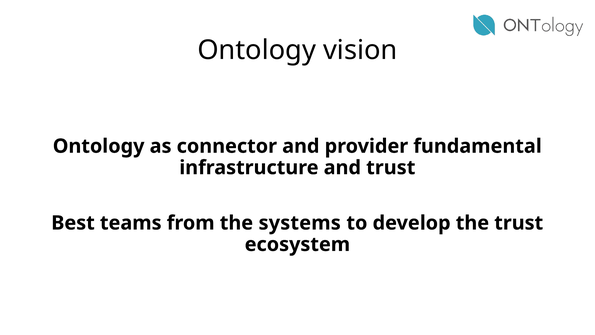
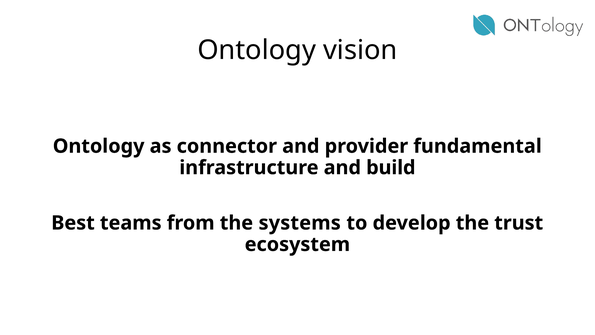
and trust: trust -> build
